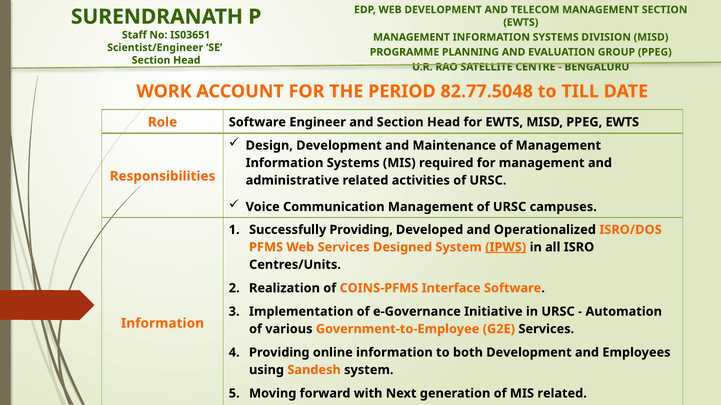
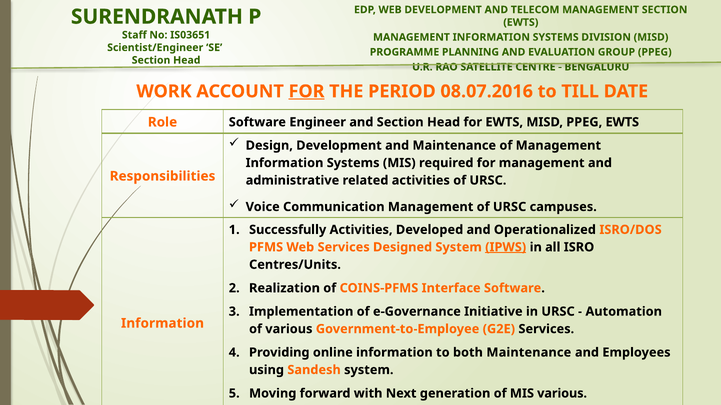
FOR at (307, 91) underline: none -> present
82.77.5048: 82.77.5048 -> 08.07.2016
Successfully Providing: Providing -> Activities
both Development: Development -> Maintenance
MIS related: related -> various
